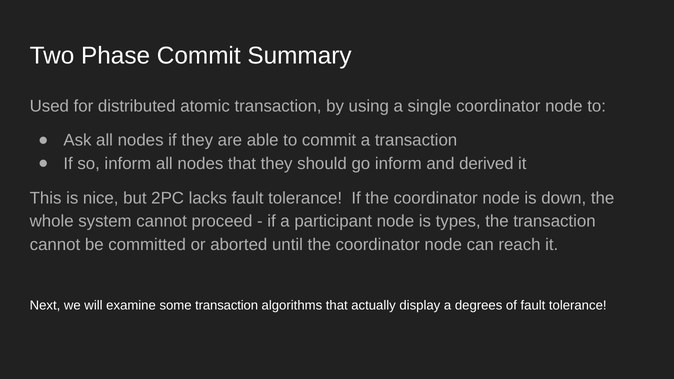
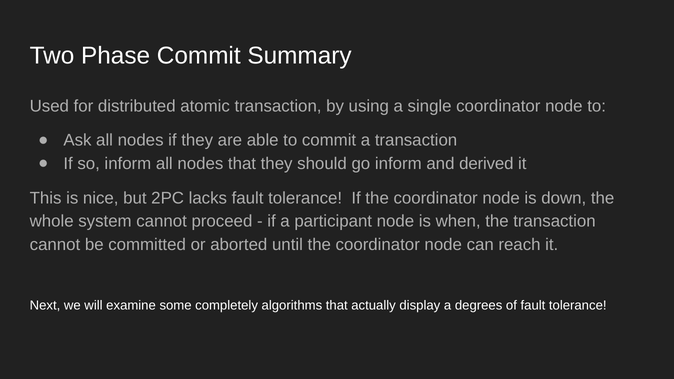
types: types -> when
some transaction: transaction -> completely
